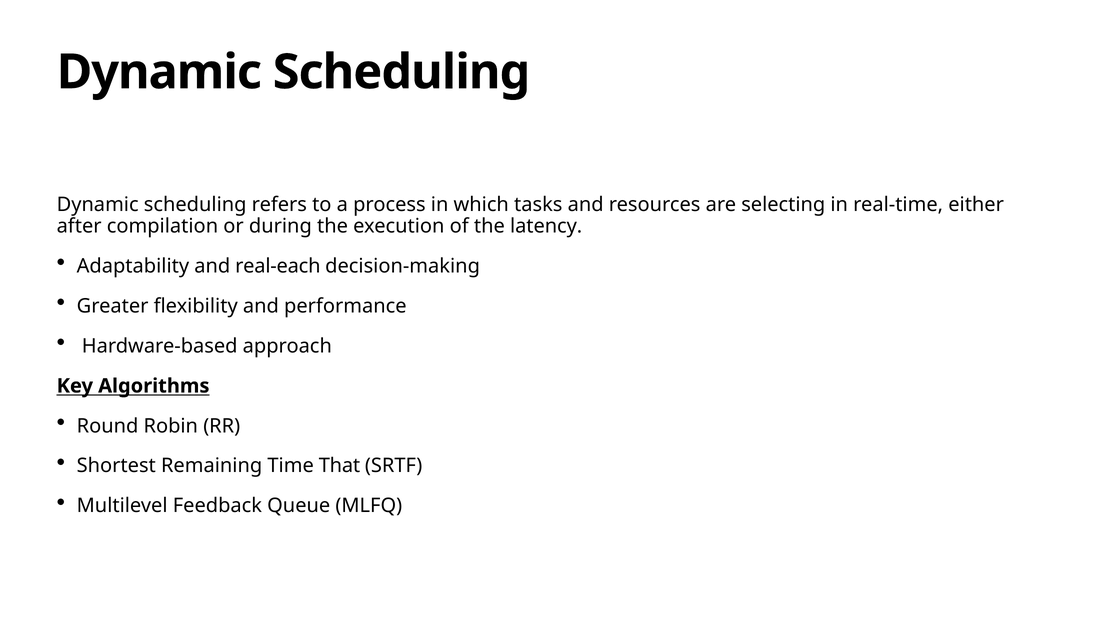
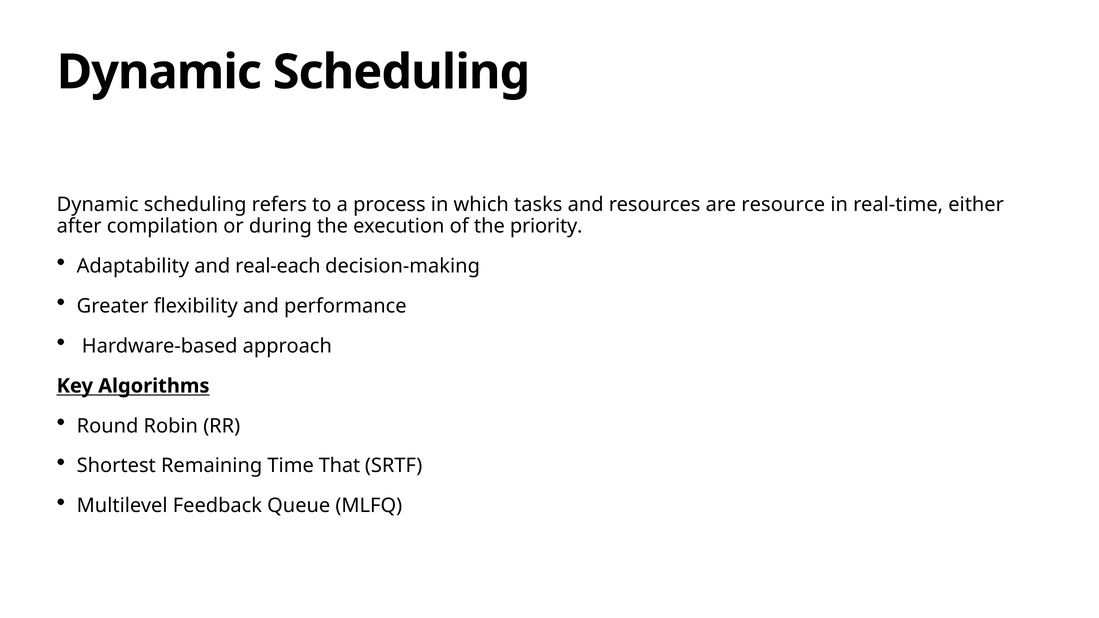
selecting: selecting -> resource
latency: latency -> priority
